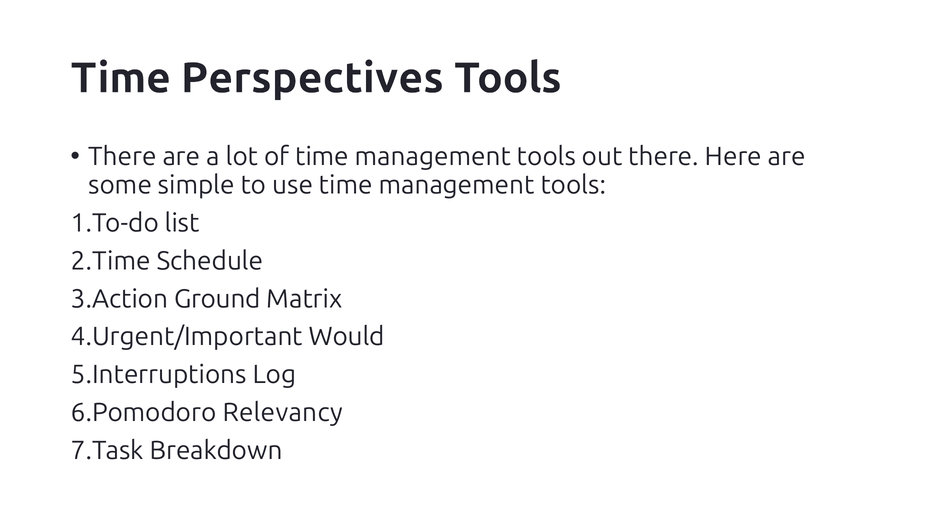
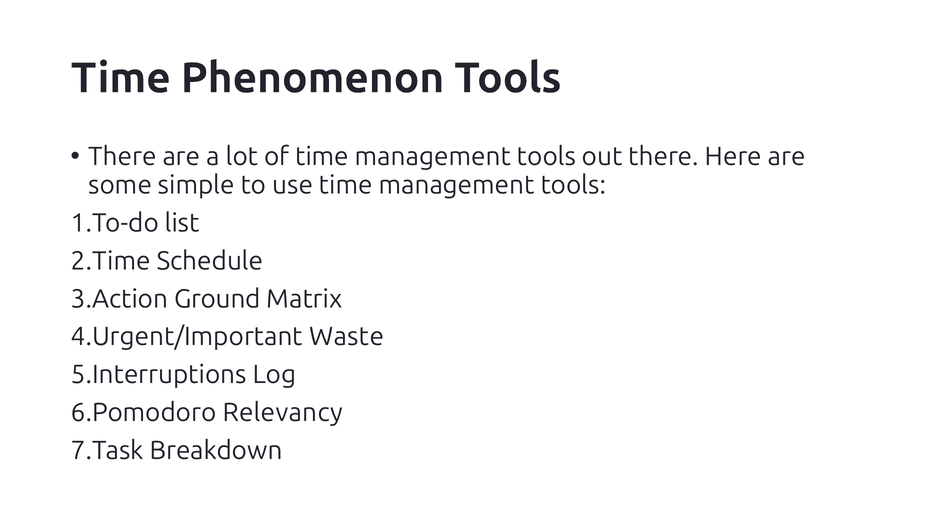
Perspectives: Perspectives -> Phenomenon
Would: Would -> Waste
